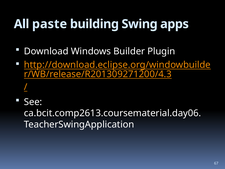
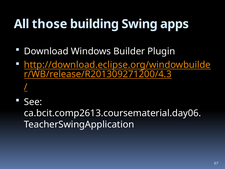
paste: paste -> those
